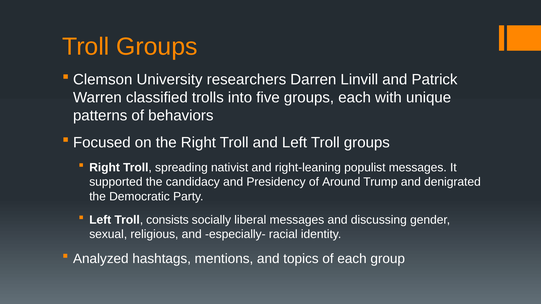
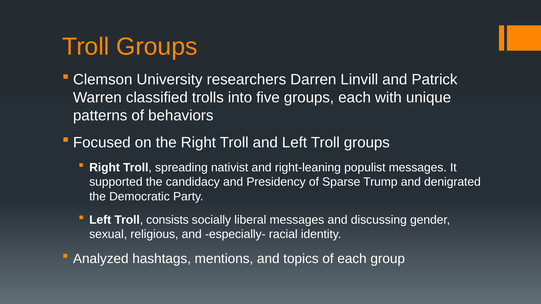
Around: Around -> Sparse
